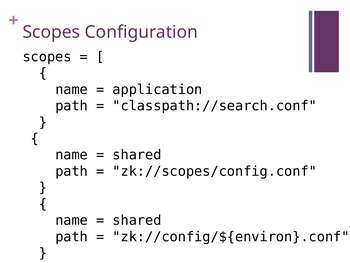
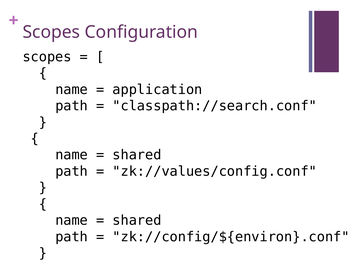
zk://scopes/config.conf: zk://scopes/config.conf -> zk://values/config.conf
